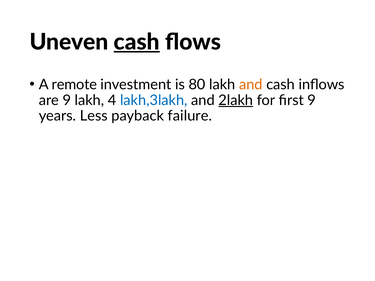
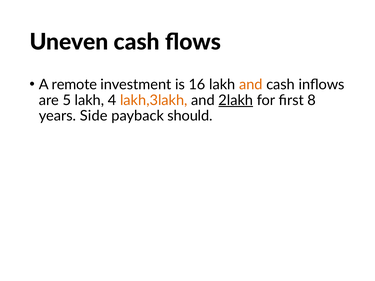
cash at (137, 42) underline: present -> none
80: 80 -> 16
are 9: 9 -> 5
lakh,3lakh colour: blue -> orange
first 9: 9 -> 8
Less: Less -> Side
failure: failure -> should
